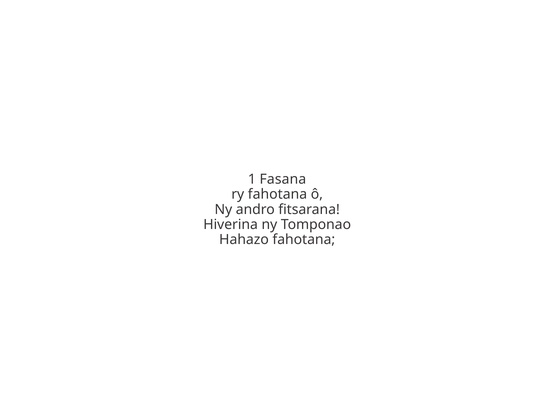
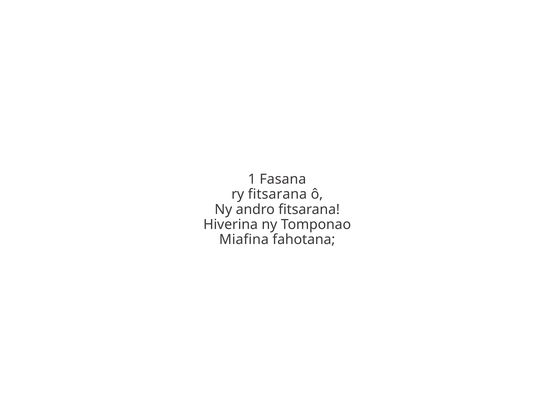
ry fahotana: fahotana -> fitsarana
Hahazo: Hahazo -> Miafina
